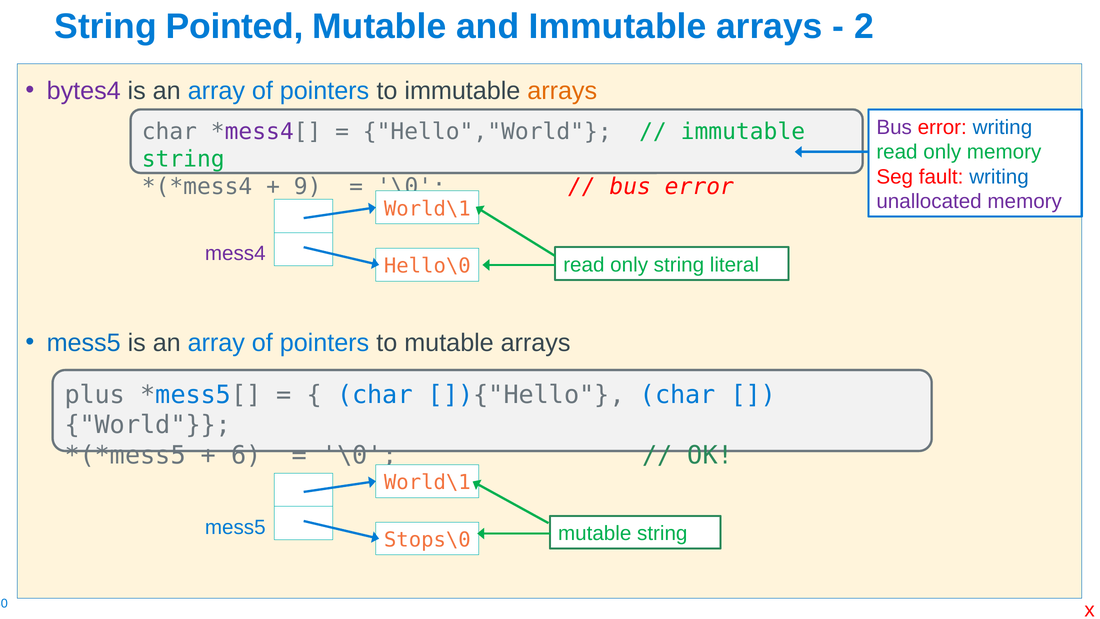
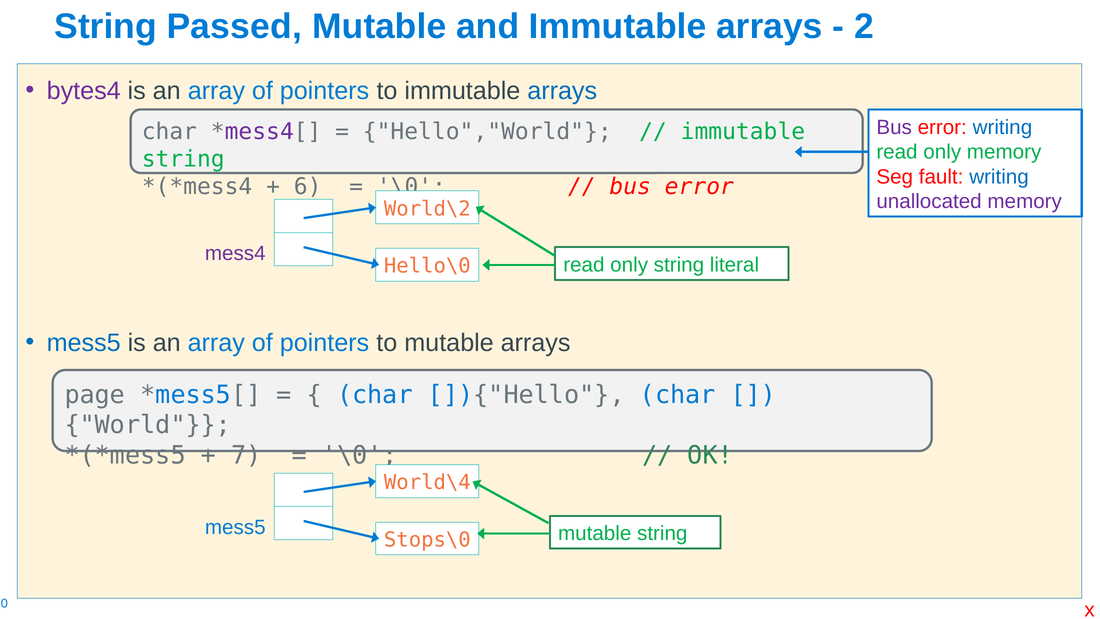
Pointed: Pointed -> Passed
arrays at (562, 91) colour: orange -> blue
9: 9 -> 6
World\1 at (427, 209): World\1 -> World\2
plus: plus -> page
6: 6 -> 7
World\1 at (427, 482): World\1 -> World\4
